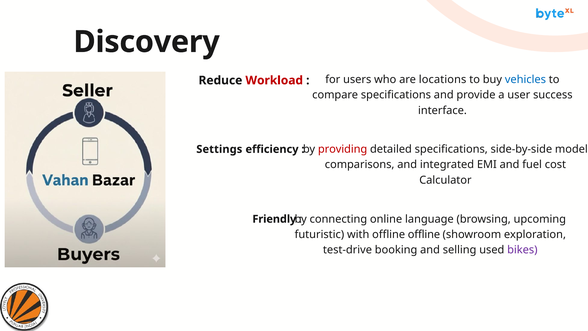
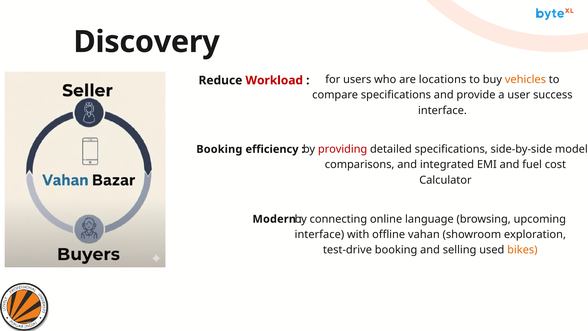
vehicles colour: blue -> orange
Settings at (219, 149): Settings -> Booking
Friendly: Friendly -> Modern
futuristic at (319, 234): futuristic -> interface
offline offline: offline -> vahan
bikes colour: purple -> orange
